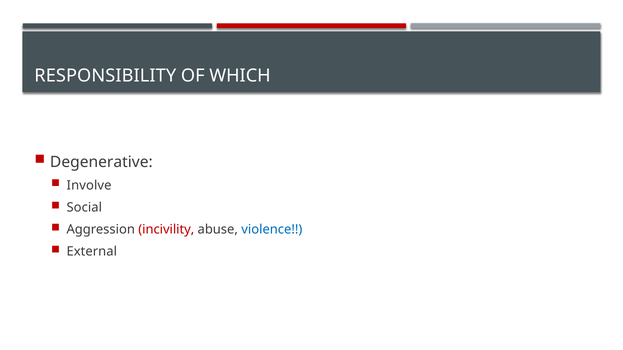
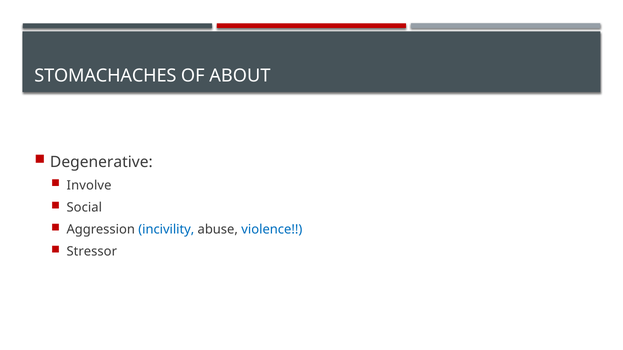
RESPONSIBILITY: RESPONSIBILITY -> STOMACHACHES
WHICH: WHICH -> ABOUT
incivility colour: red -> blue
External: External -> Stressor
